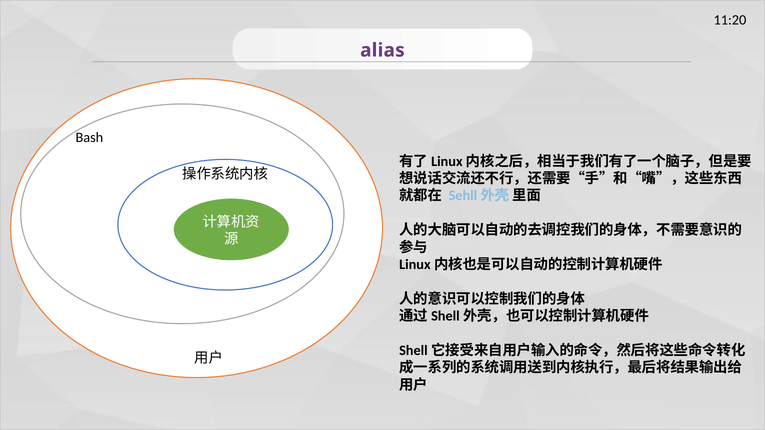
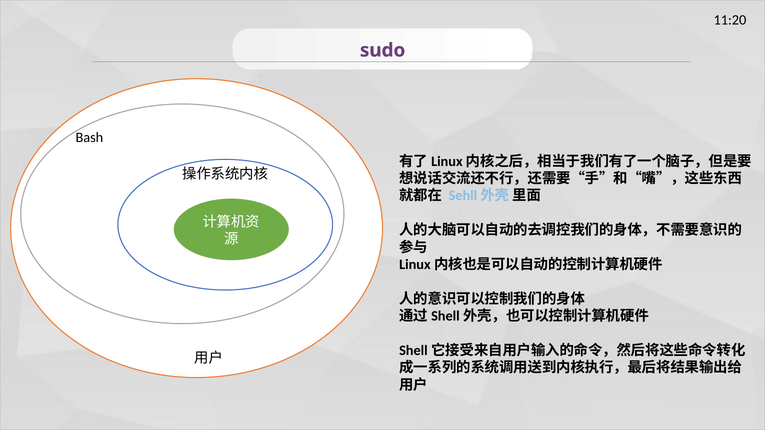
alias: alias -> sudo
